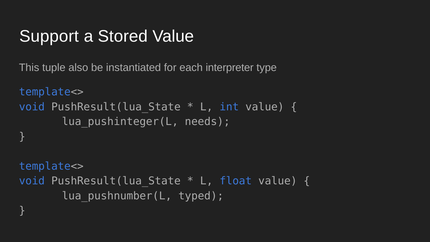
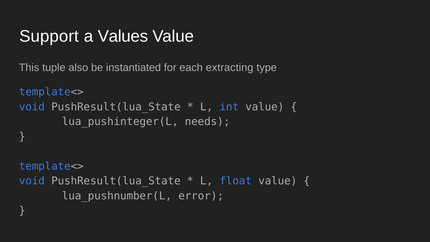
Stored: Stored -> Values
interpreter: interpreter -> extracting
typed: typed -> error
